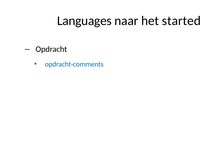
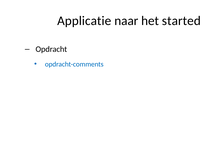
Languages: Languages -> Applicatie
